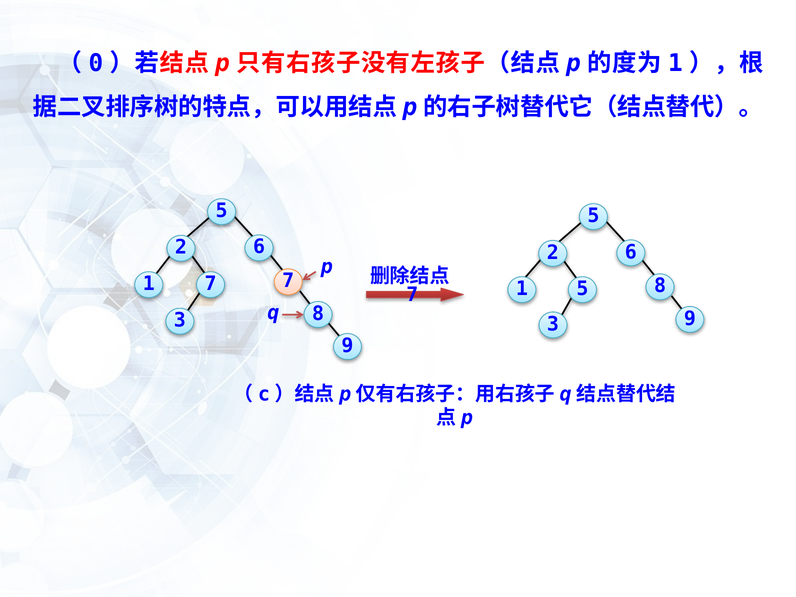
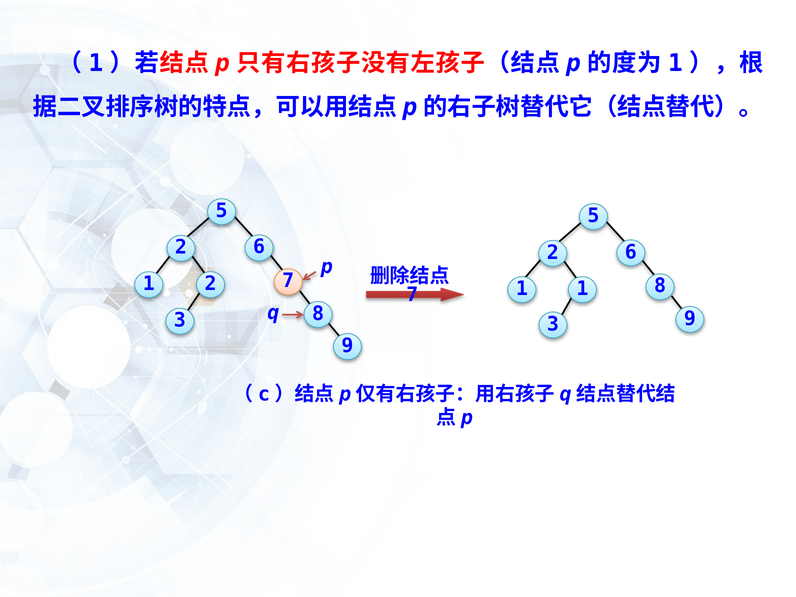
0 at (96, 63): 0 -> 1
1 7: 7 -> 2
1 5: 5 -> 1
